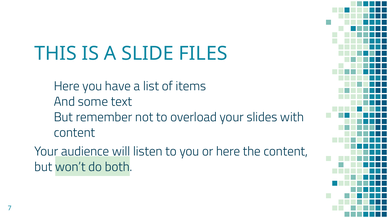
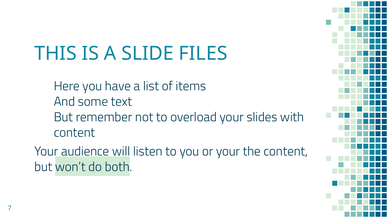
or here: here -> your
